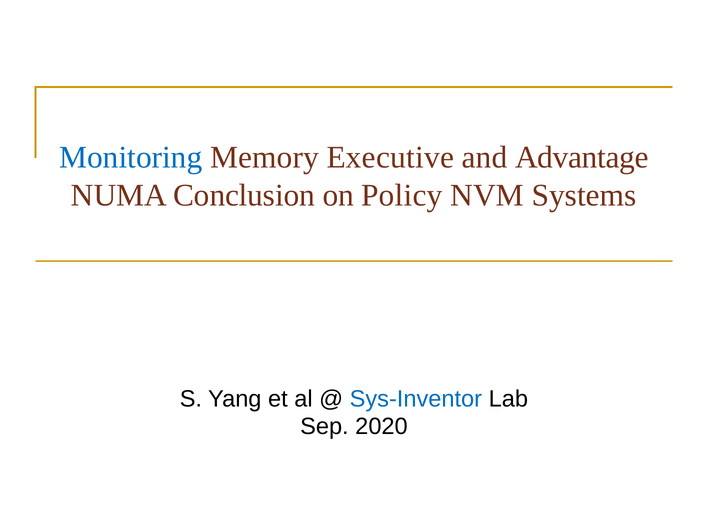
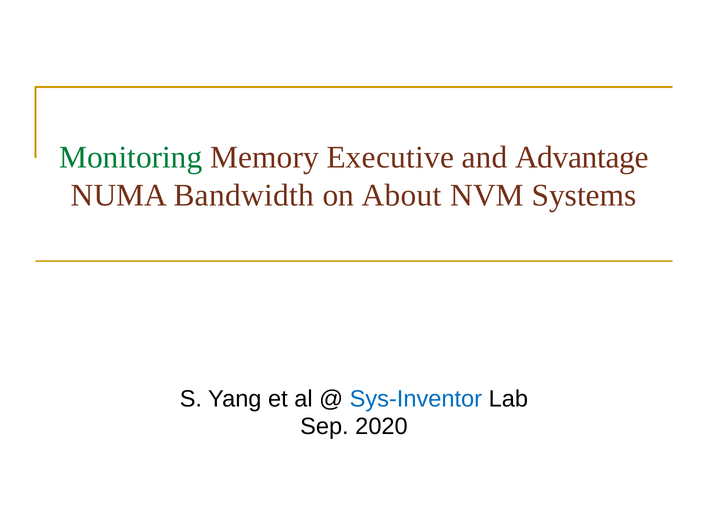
Monitoring colour: blue -> green
Conclusion: Conclusion -> Bandwidth
Policy: Policy -> About
